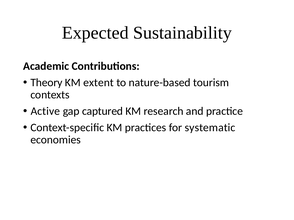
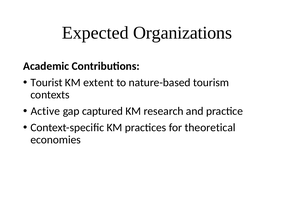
Sustainability: Sustainability -> Organizations
Theory: Theory -> Tourist
systematic: systematic -> theoretical
